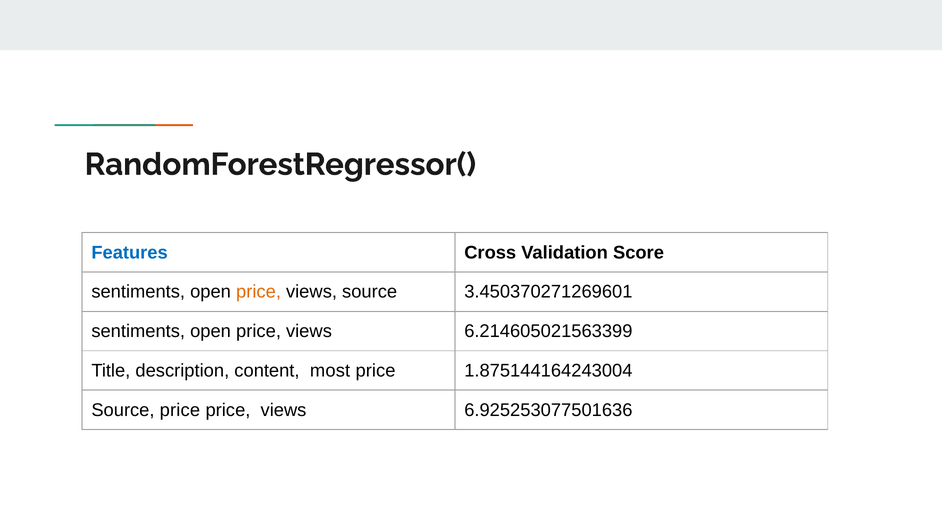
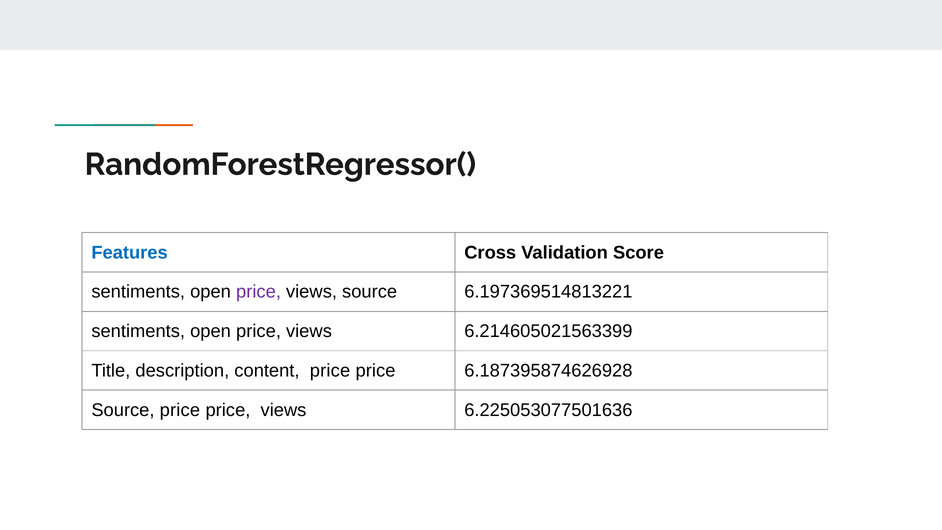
price at (259, 292) colour: orange -> purple
3.450370271269601: 3.450370271269601 -> 6.197369514813221
content most: most -> price
1.875144164243004: 1.875144164243004 -> 6.187395874626928
6.925253077501636: 6.925253077501636 -> 6.225053077501636
